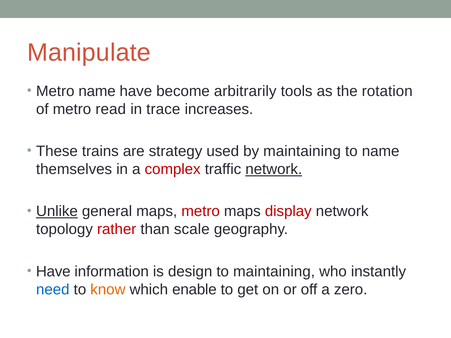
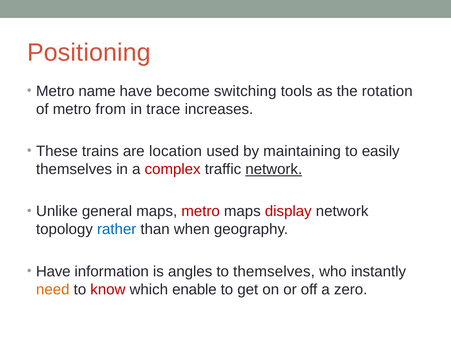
Manipulate: Manipulate -> Positioning
arbitrarily: arbitrarily -> switching
read: read -> from
strategy: strategy -> location
to name: name -> easily
Unlike underline: present -> none
rather colour: red -> blue
scale: scale -> when
design: design -> angles
to maintaining: maintaining -> themselves
need colour: blue -> orange
know colour: orange -> red
